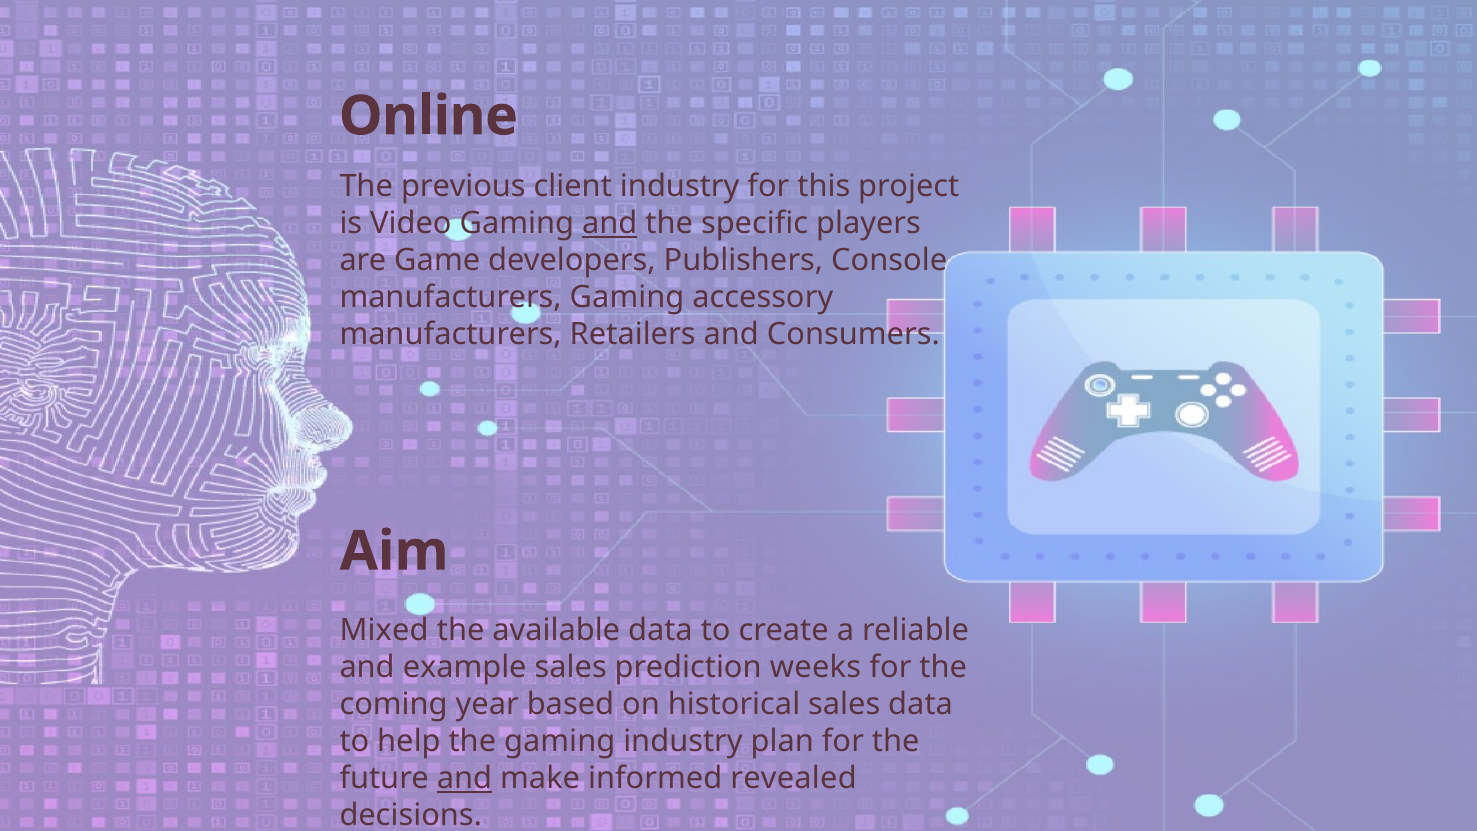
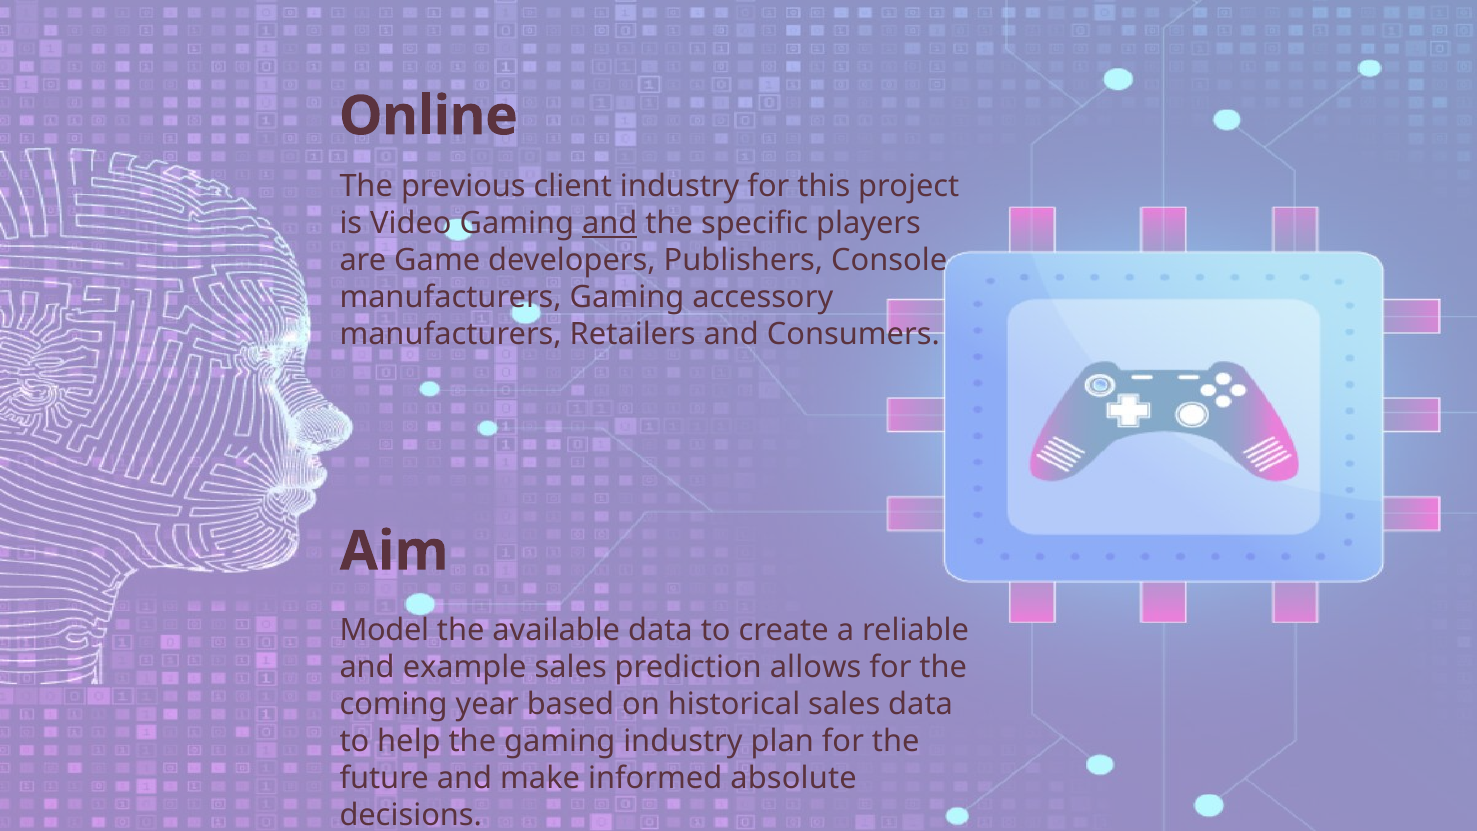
Mixed: Mixed -> Model
weeks: weeks -> allows
and at (464, 778) underline: present -> none
revealed: revealed -> absolute
